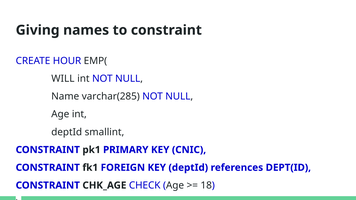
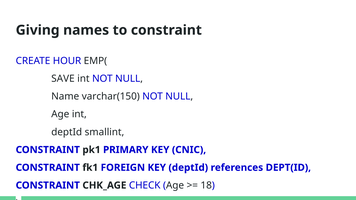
WILL: WILL -> SAVE
varchar(285: varchar(285 -> varchar(150
